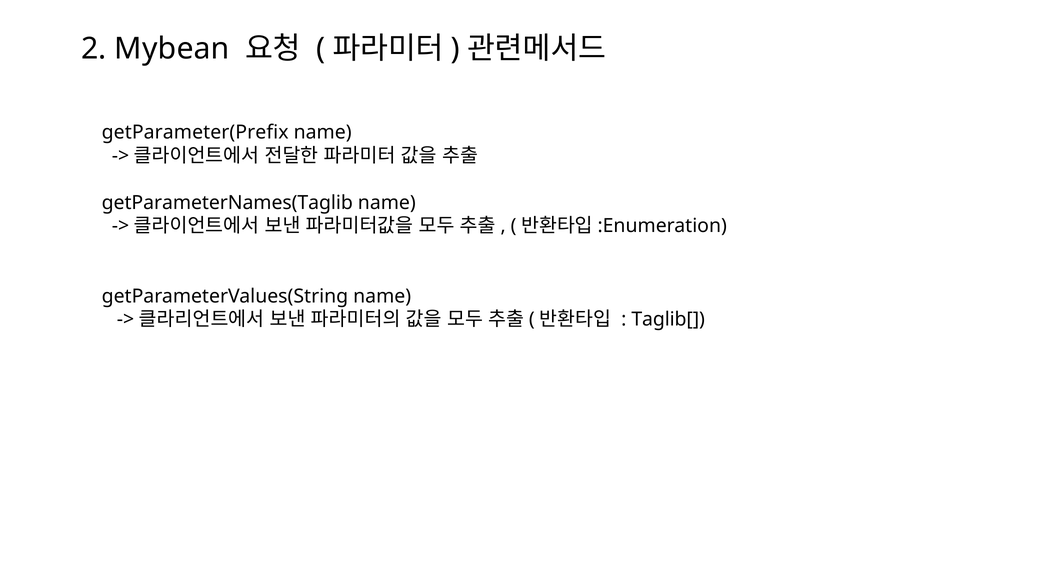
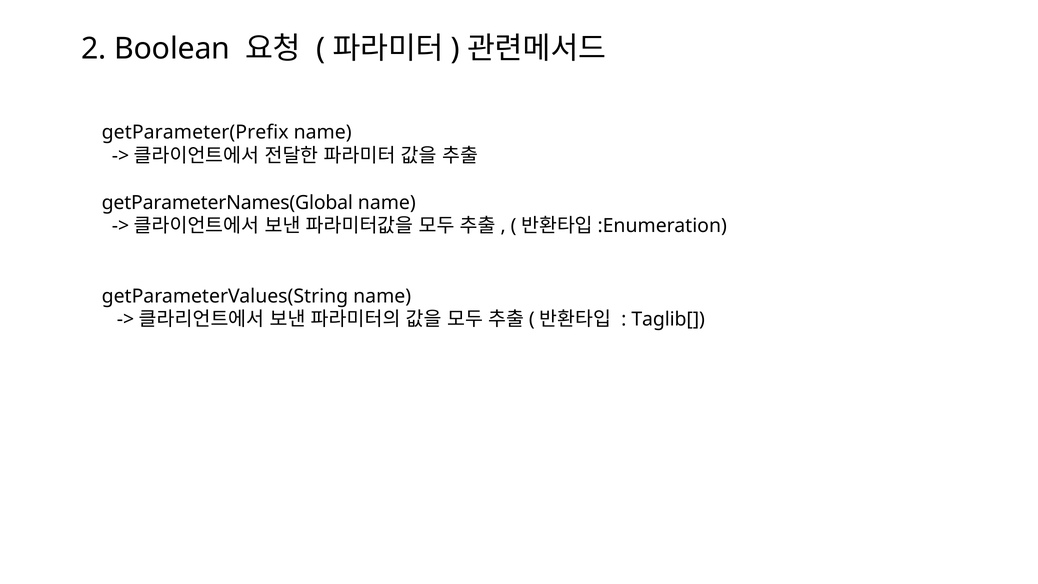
Mybean: Mybean -> Boolean
getParameterNames(Taglib: getParameterNames(Taglib -> getParameterNames(Global
